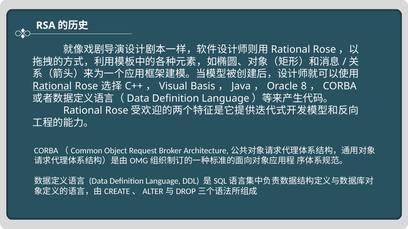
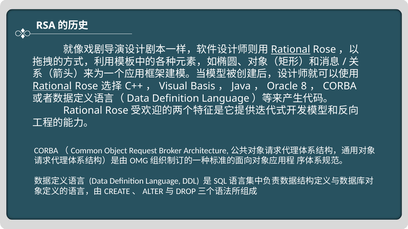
Rational at (291, 50) underline: none -> present
